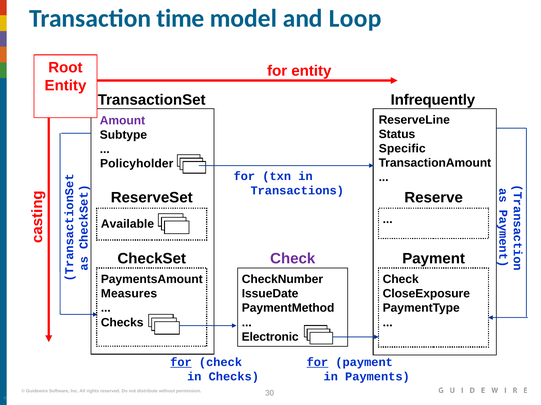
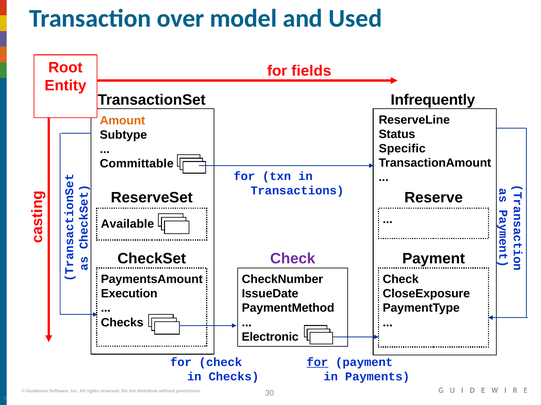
time: time -> over
Loop: Loop -> Used
for entity: entity -> fields
Amount colour: purple -> orange
Policyholder: Policyholder -> Committable
Measures: Measures -> Execution
for at (181, 363) underline: present -> none
